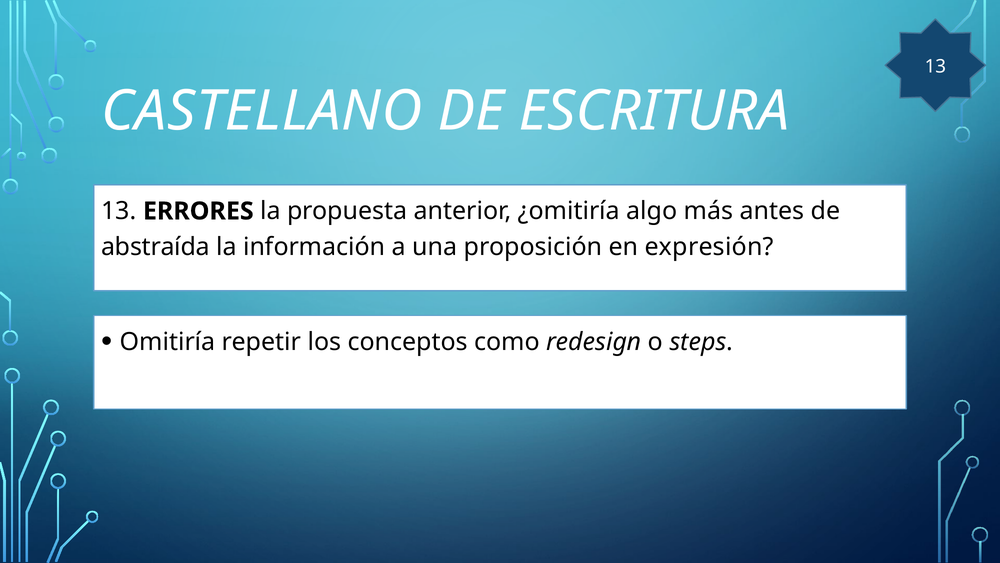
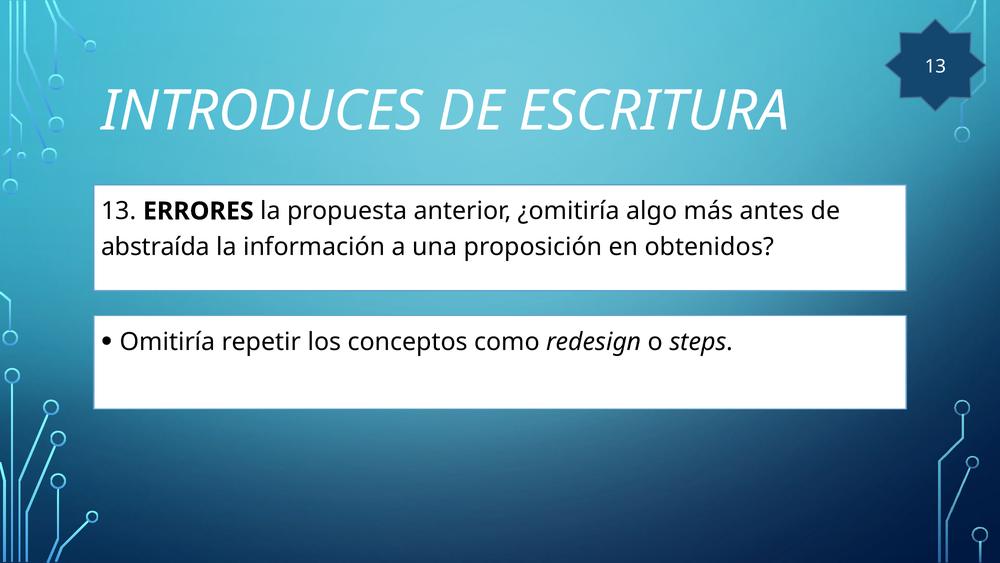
CASTELLANO: CASTELLANO -> INTRODUCES
expresión: expresión -> obtenidos
